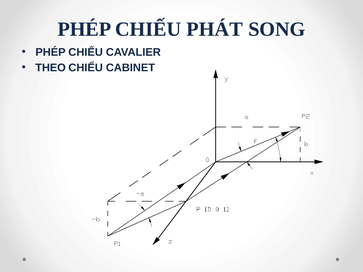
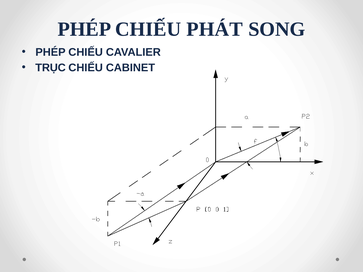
THEO: THEO -> TRỤC
